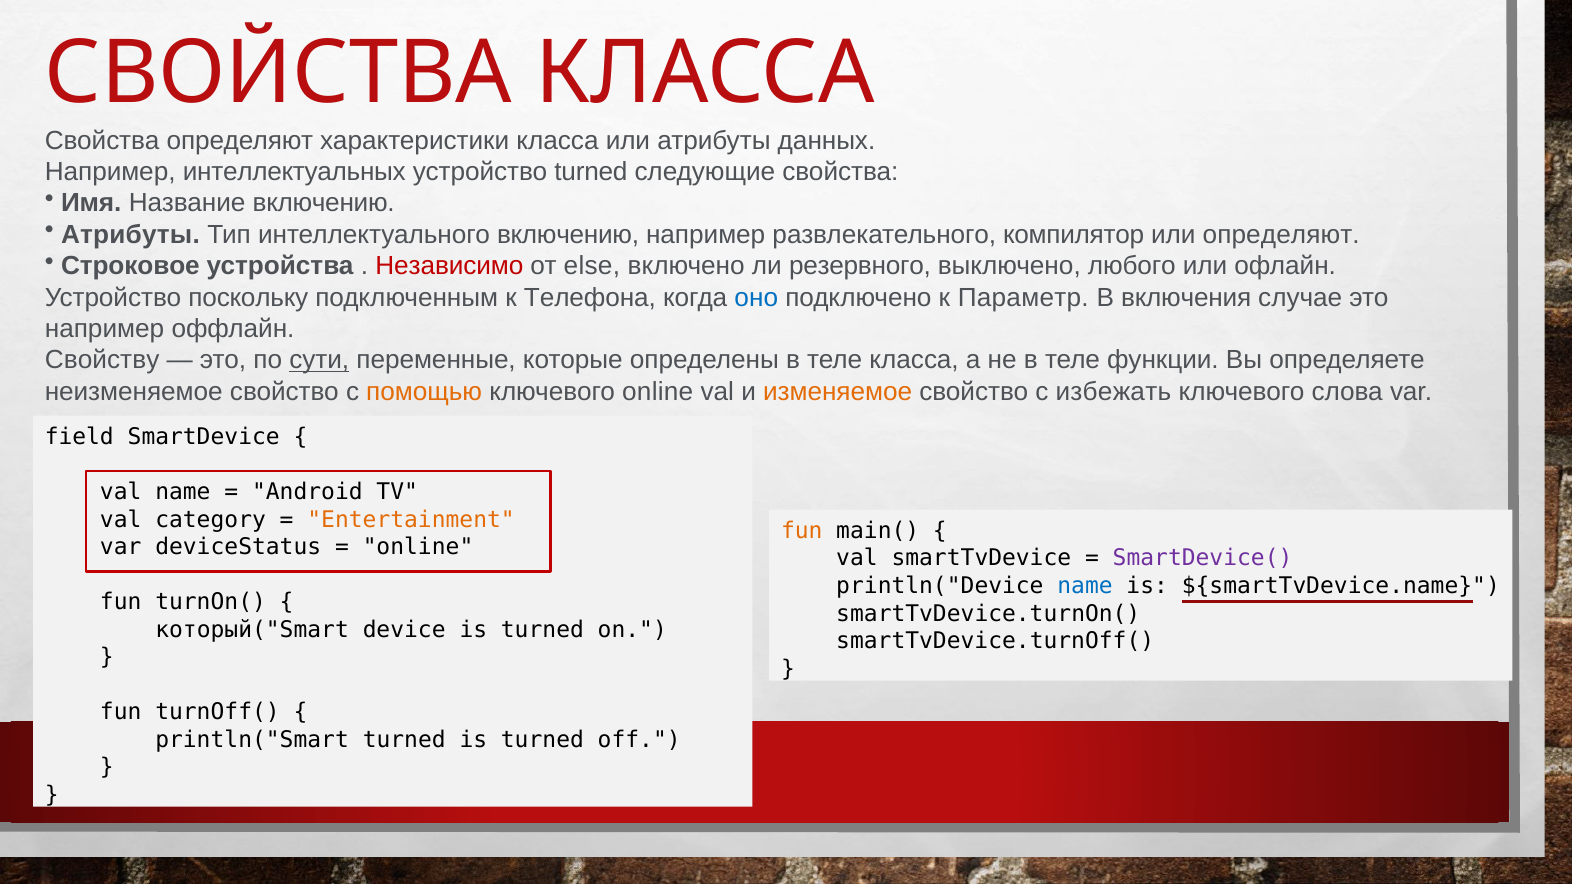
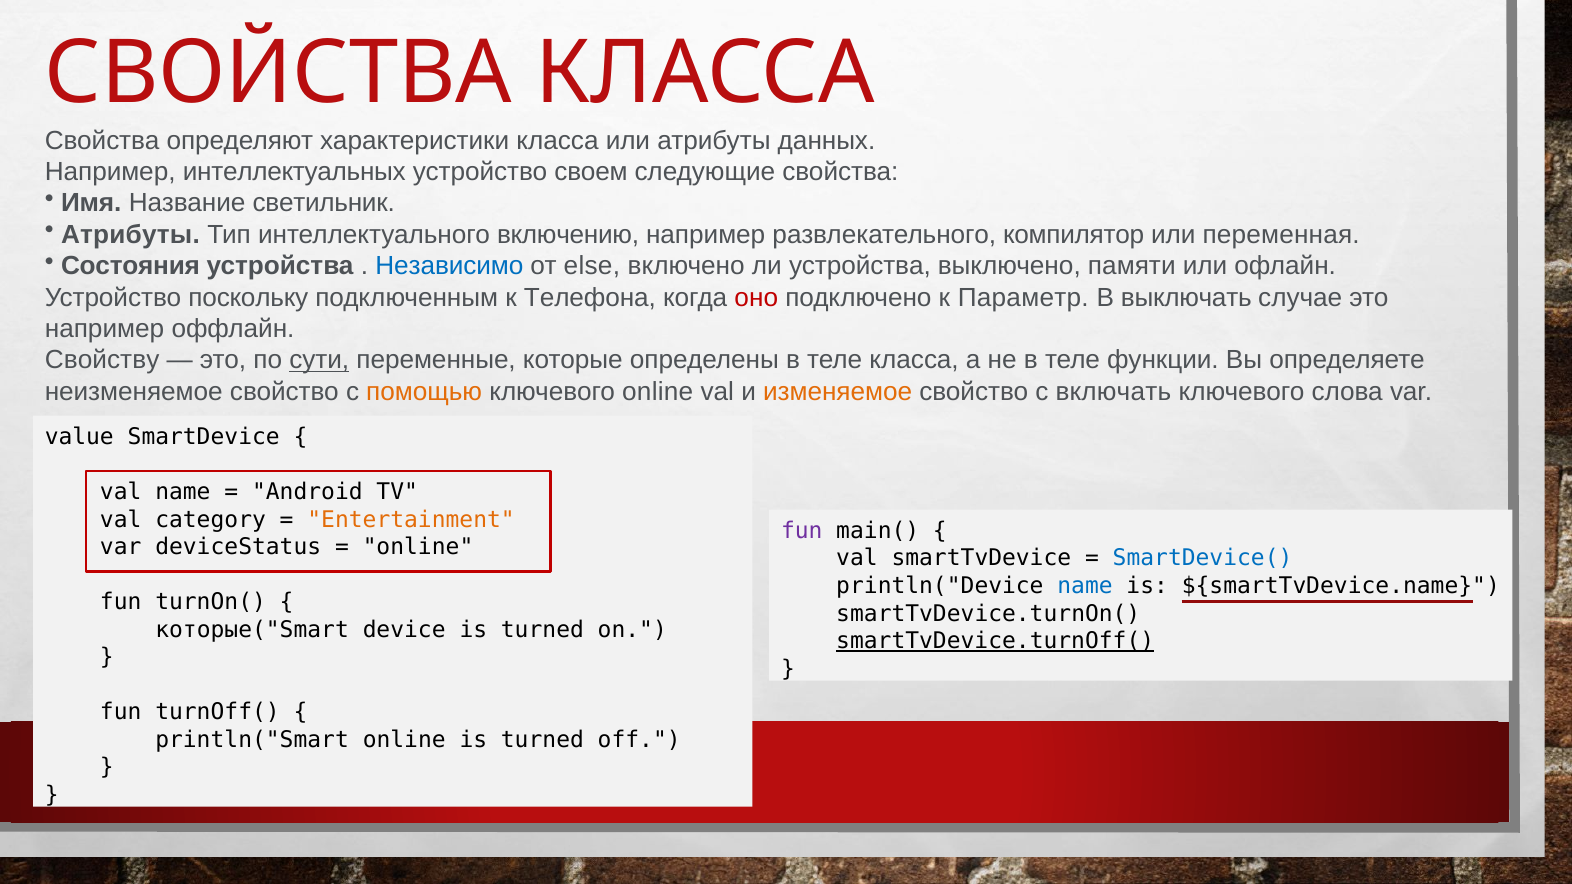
устройство turned: turned -> своем
Название включению: включению -> светильник
или определяют: определяют -> переменная
Строковое: Строковое -> Состояния
Независимо colour: red -> blue
ли резервного: резервного -> устройства
любого: любого -> памяти
оно colour: blue -> red
включения: включения -> выключать
избежать: избежать -> включать
field: field -> value
fun at (802, 531) colour: orange -> purple
SmartDevice( colour: purple -> blue
который("Smart: который("Smart -> которые("Smart
smartTvDevice.turnOff( underline: none -> present
println("Smart turned: turned -> online
